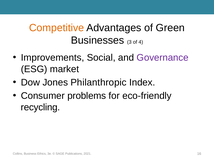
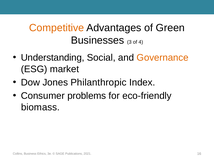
Improvements: Improvements -> Understanding
Governance colour: purple -> orange
recycling: recycling -> biomass
